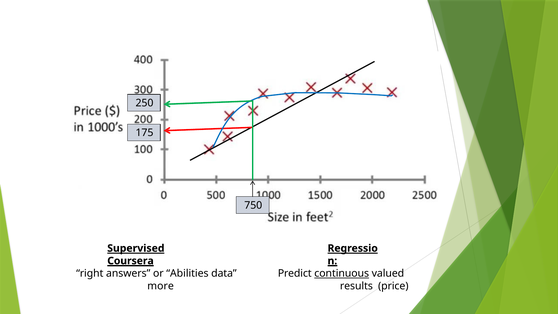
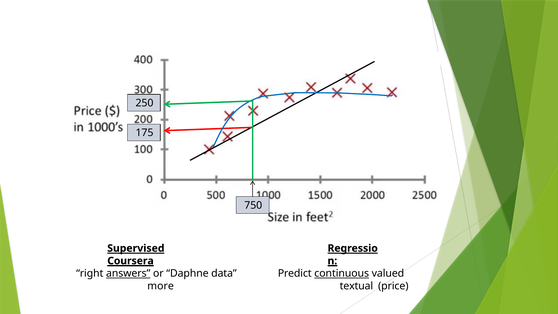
answers underline: none -> present
Abilities: Abilities -> Daphne
results: results -> textual
